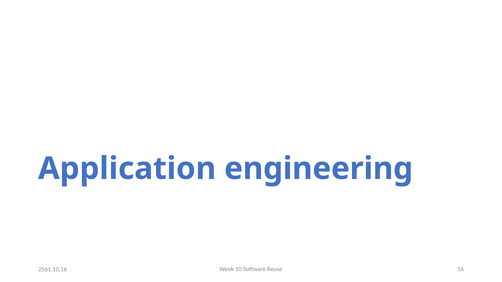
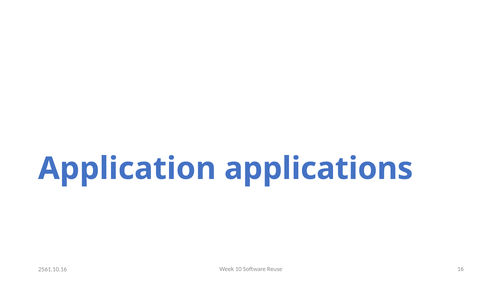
engineering: engineering -> applications
